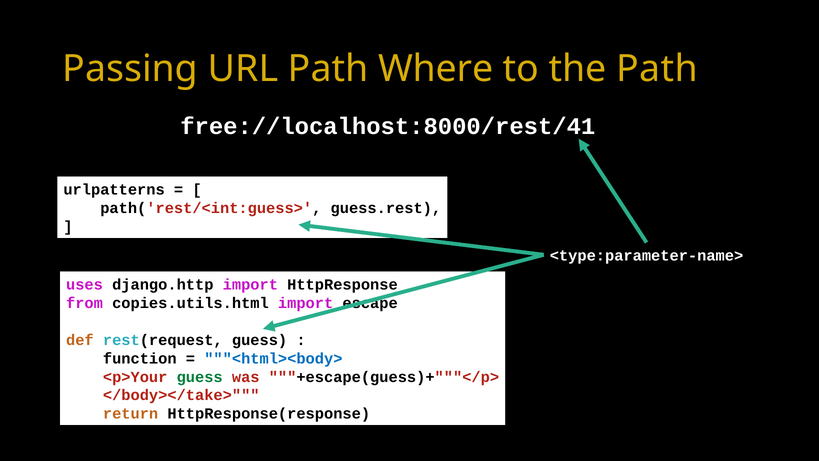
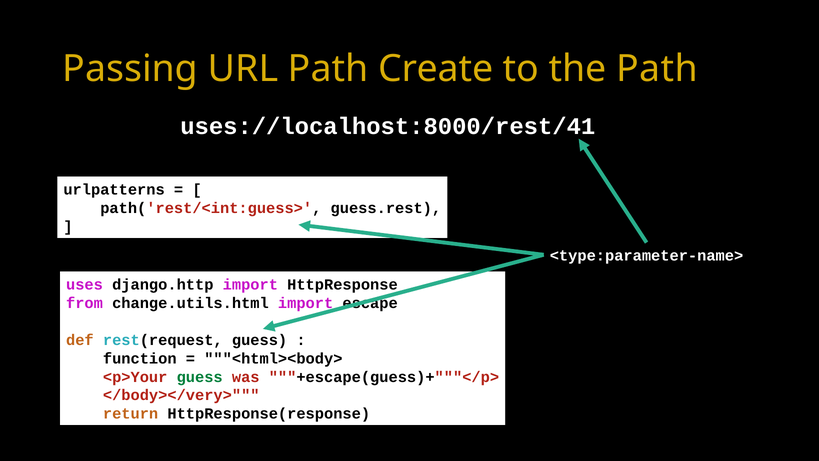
Where: Where -> Create
free://localhost:8000/rest/41: free://localhost:8000/rest/41 -> uses://localhost:8000/rest/41
copies.utils.html: copies.utils.html -> change.utils.html
<html><body> colour: blue -> black
</body></take>: </body></take> -> </body></very>
